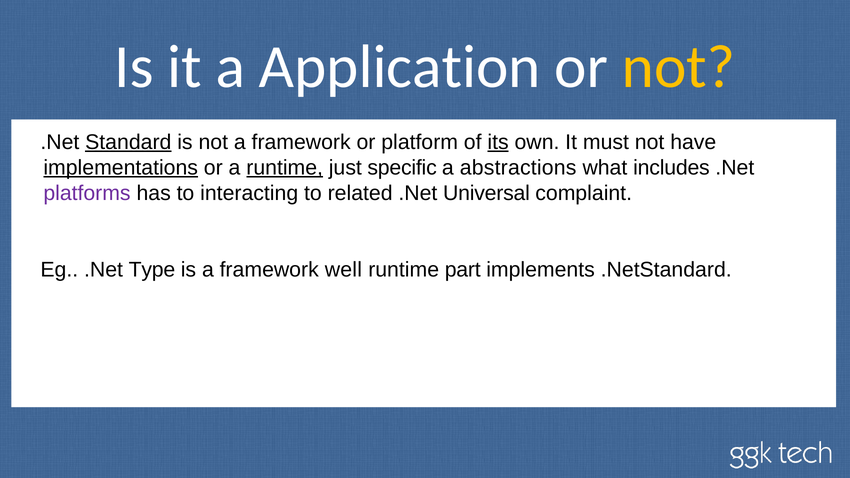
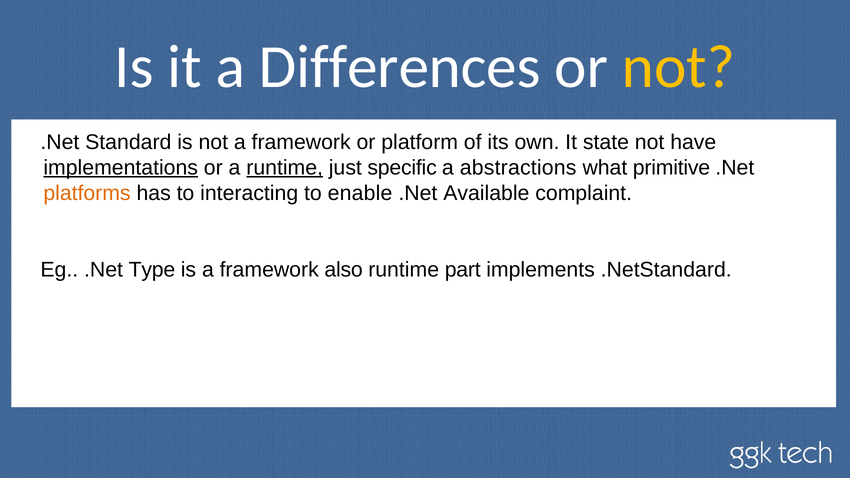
Application: Application -> Differences
Standard underline: present -> none
its underline: present -> none
must: must -> state
includes: includes -> primitive
platforms colour: purple -> orange
related: related -> enable
Universal: Universal -> Available
well: well -> also
